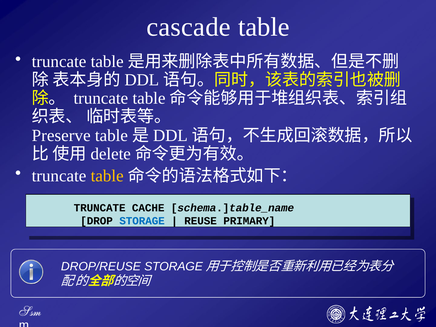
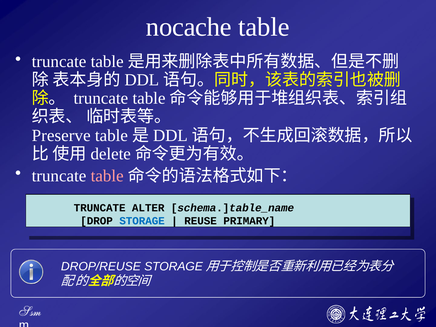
cascade: cascade -> nocache
table at (107, 176) colour: yellow -> pink
CACHE: CACHE -> ALTER
